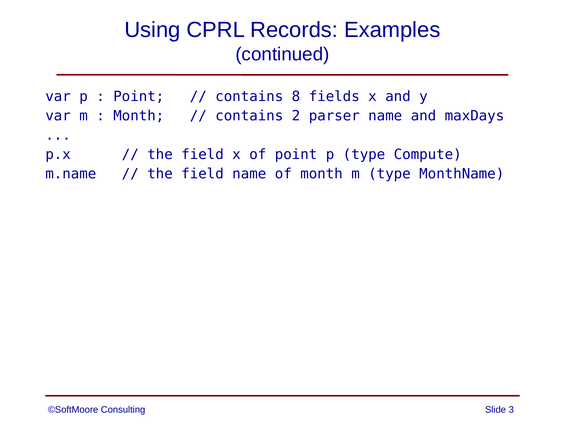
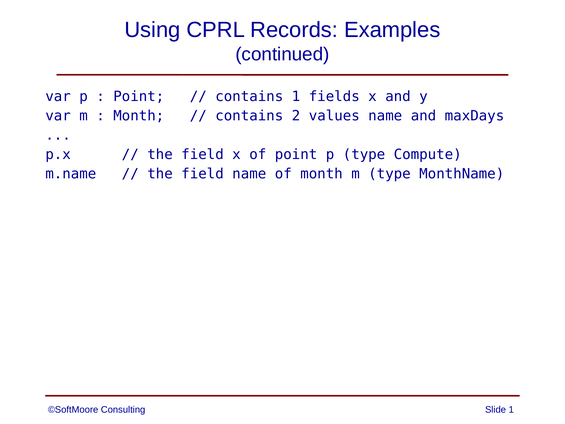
contains 8: 8 -> 1
parser: parser -> values
Slide 3: 3 -> 1
